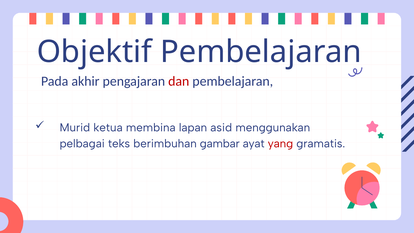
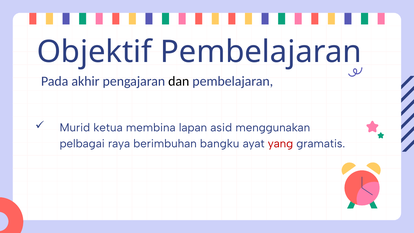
dan colour: red -> black
teks: teks -> raya
gambar: gambar -> bangku
